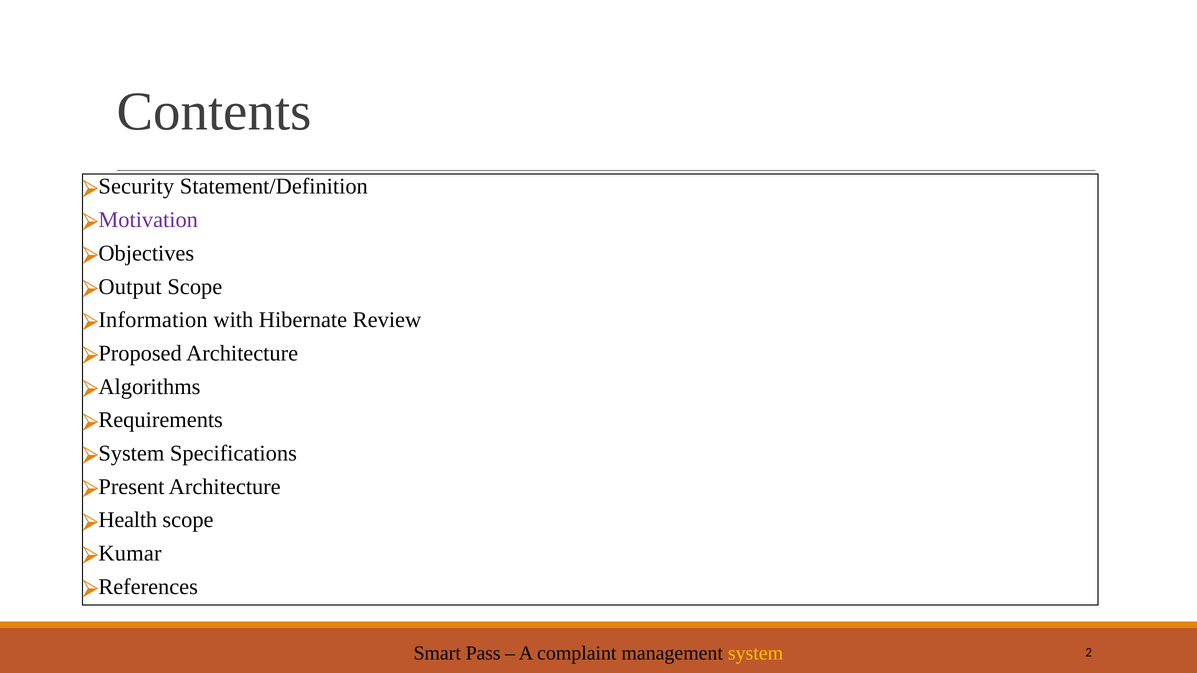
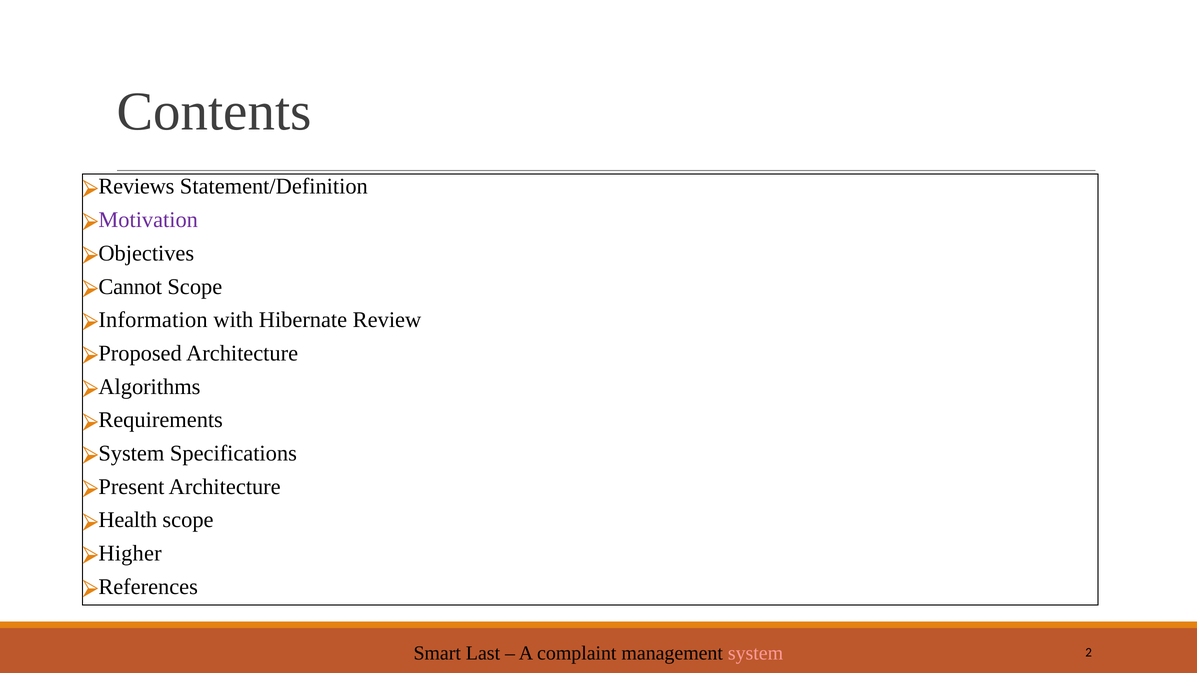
Security: Security -> Reviews
Output: Output -> Cannot
Kumar: Kumar -> Higher
Pass: Pass -> Last
system at (756, 654) colour: yellow -> pink
